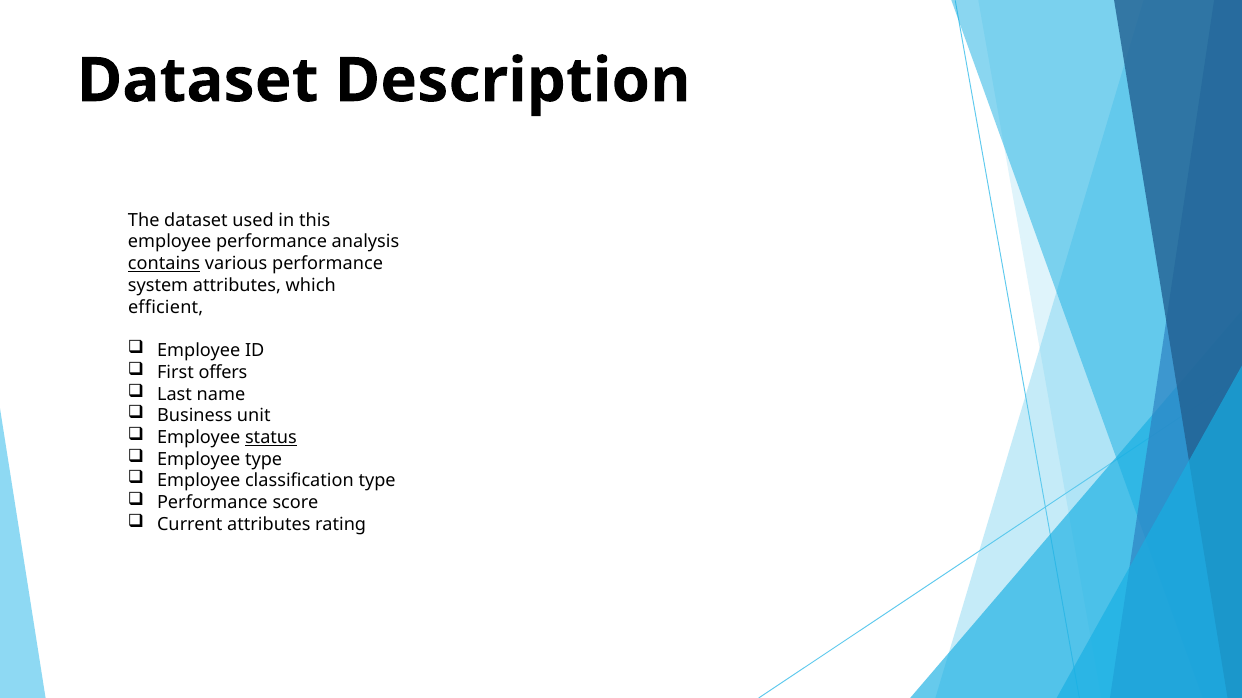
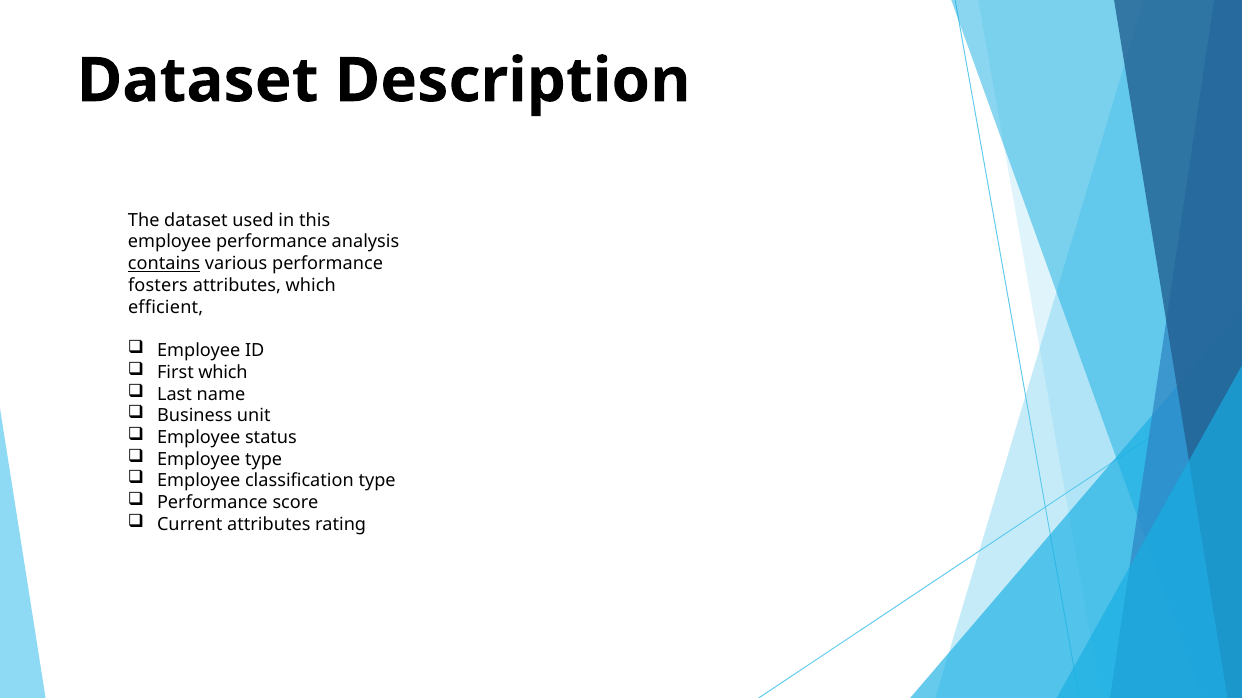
system: system -> fosters
First offers: offers -> which
status underline: present -> none
